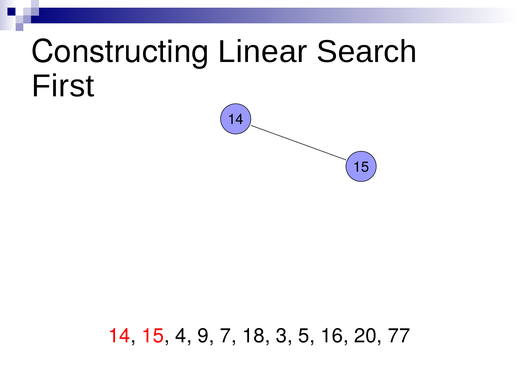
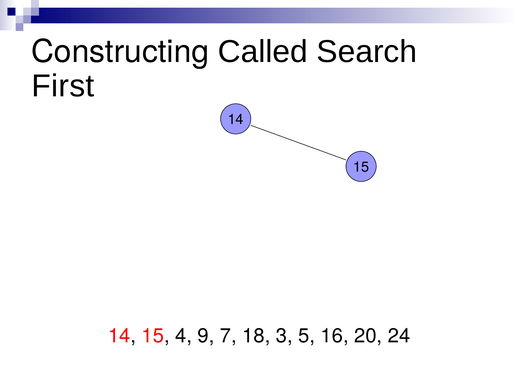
Linear: Linear -> Called
77: 77 -> 24
